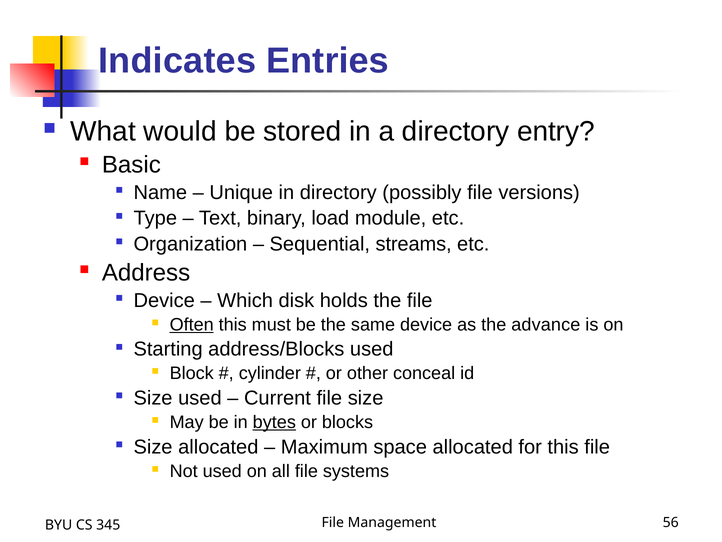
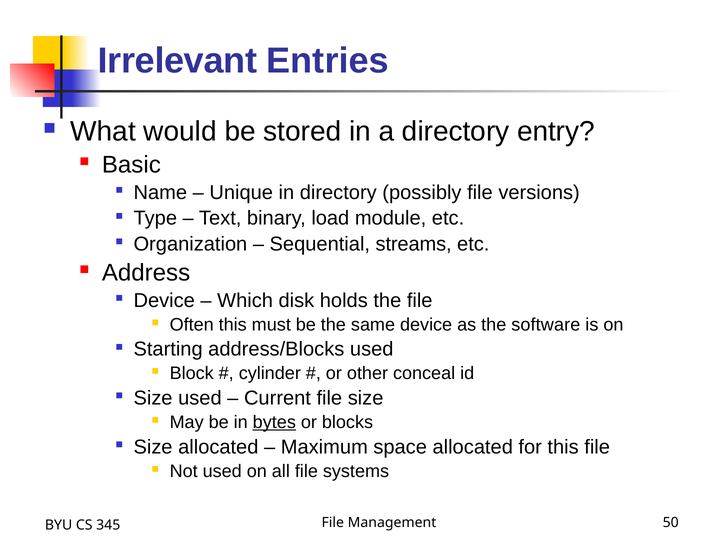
Indicates: Indicates -> Irrelevant
Often underline: present -> none
advance: advance -> software
56: 56 -> 50
